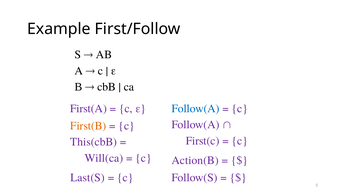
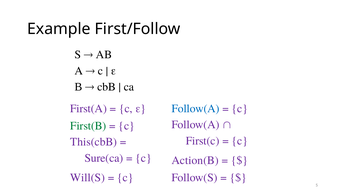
First(B colour: orange -> green
Will(ca: Will(ca -> Sure(ca
Last(S: Last(S -> Will(S
